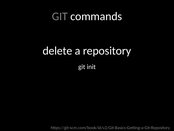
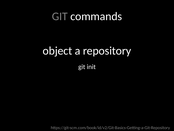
delete: delete -> object
